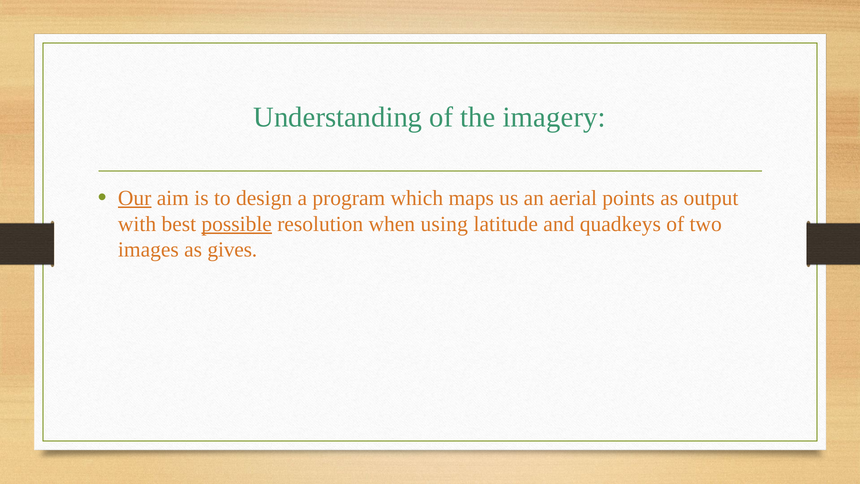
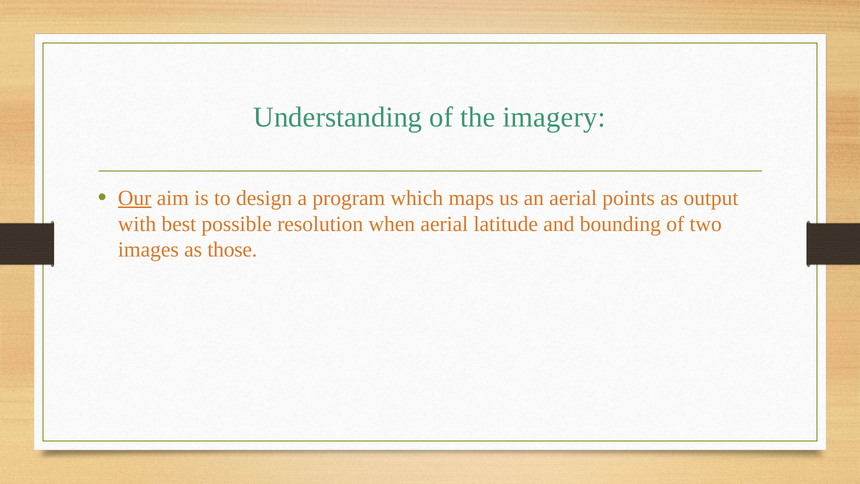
possible underline: present -> none
when using: using -> aerial
quadkeys: quadkeys -> bounding
gives: gives -> those
